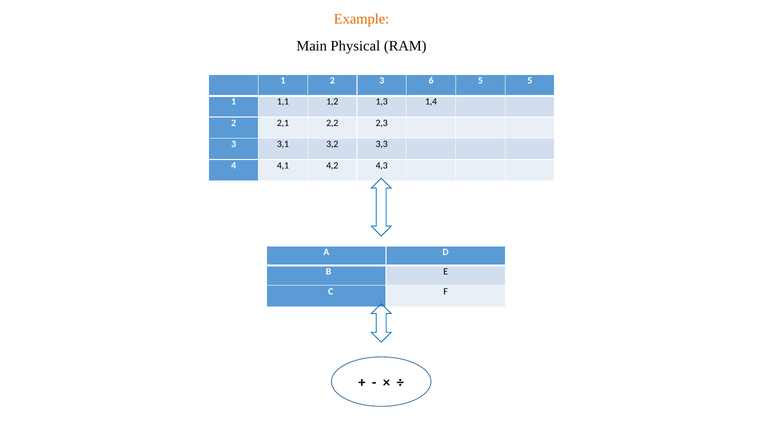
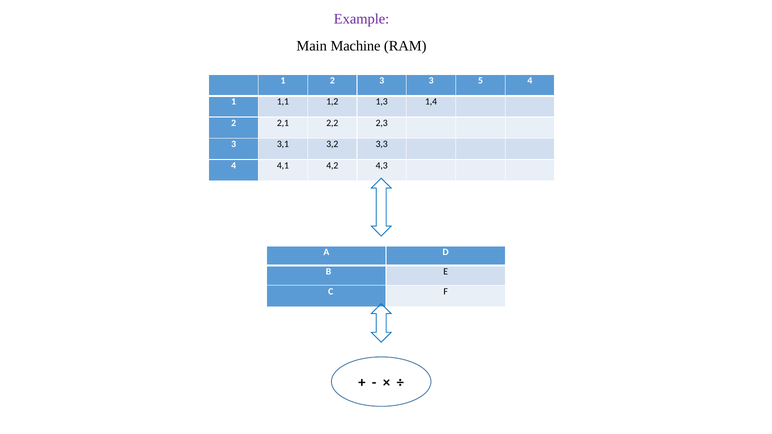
Example colour: orange -> purple
Physical: Physical -> Machine
3 6: 6 -> 3
5 5: 5 -> 4
